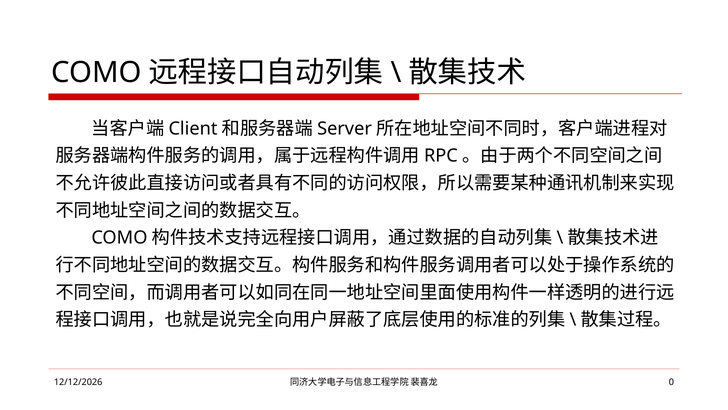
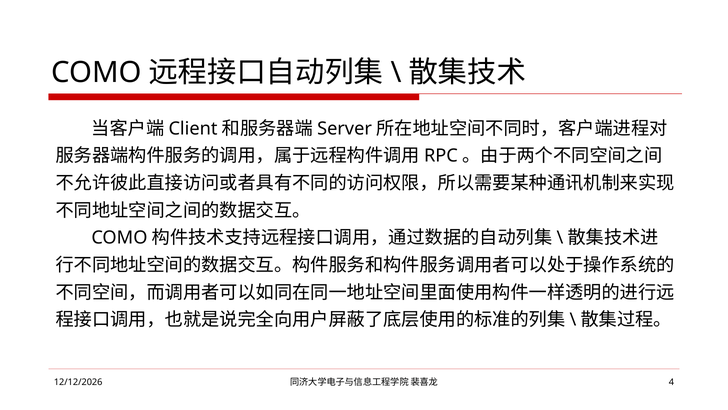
0: 0 -> 4
